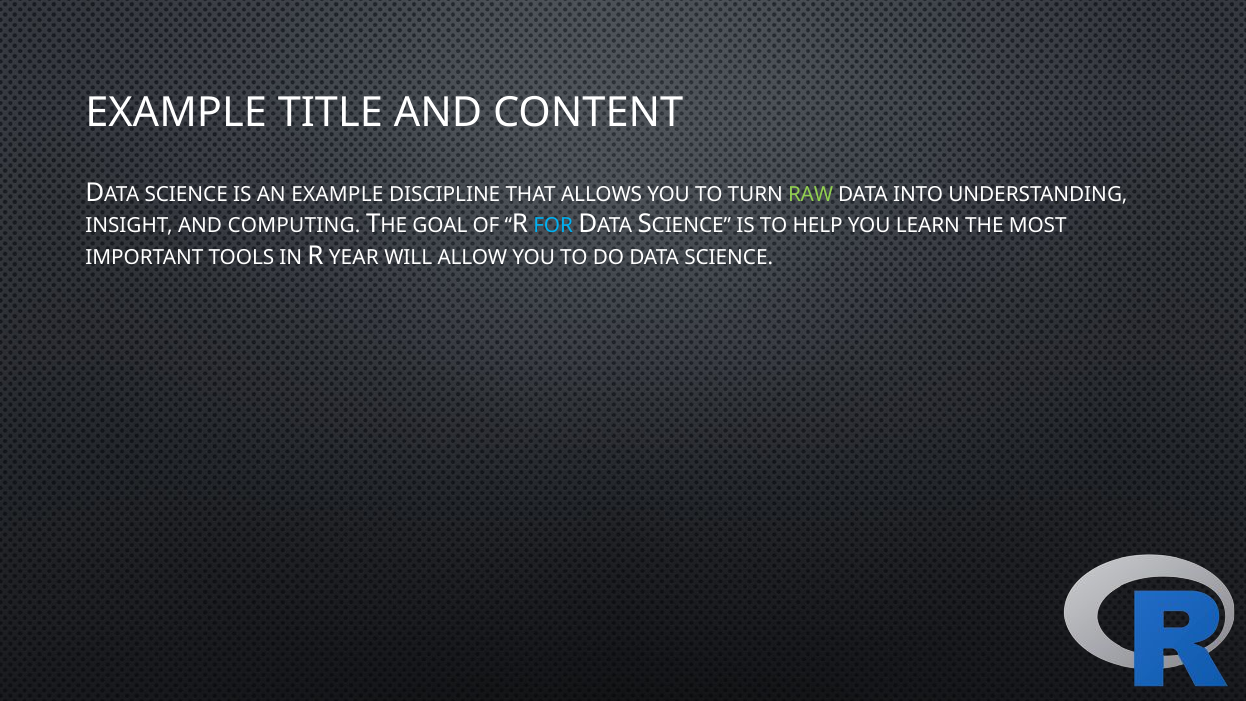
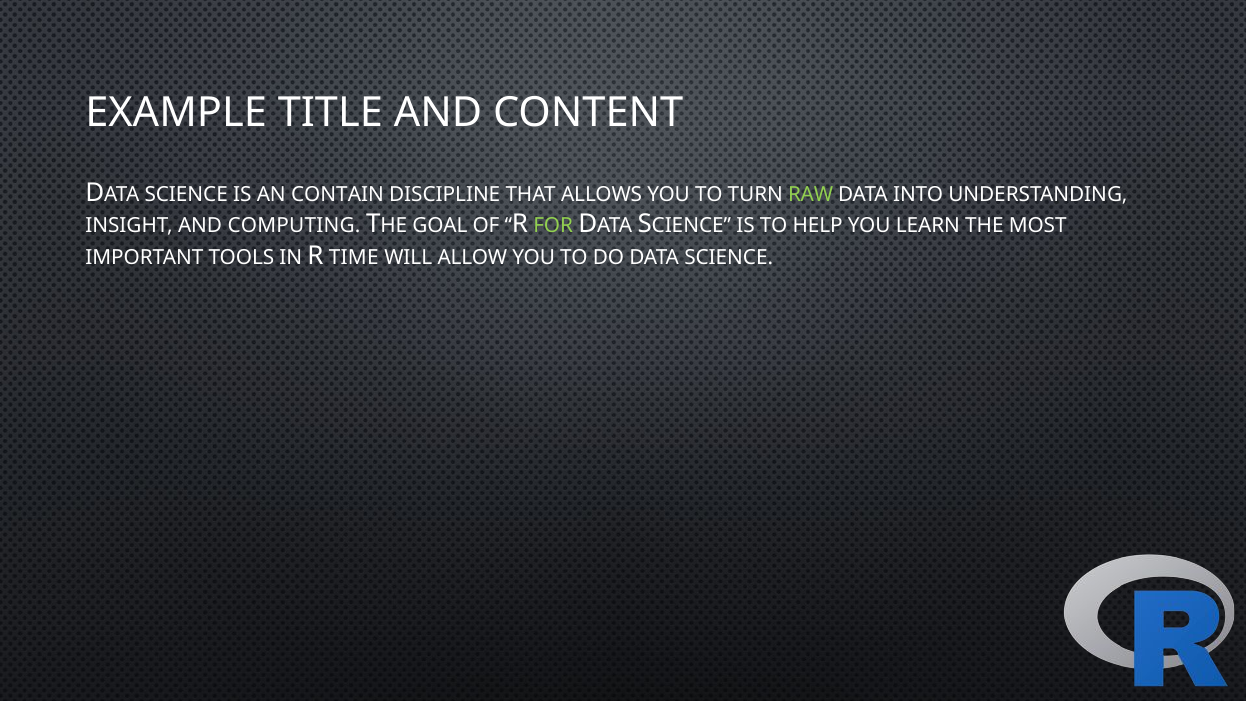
AN EXAMPLE: EXAMPLE -> CONTAIN
FOR colour: light blue -> light green
YEAR: YEAR -> TIME
